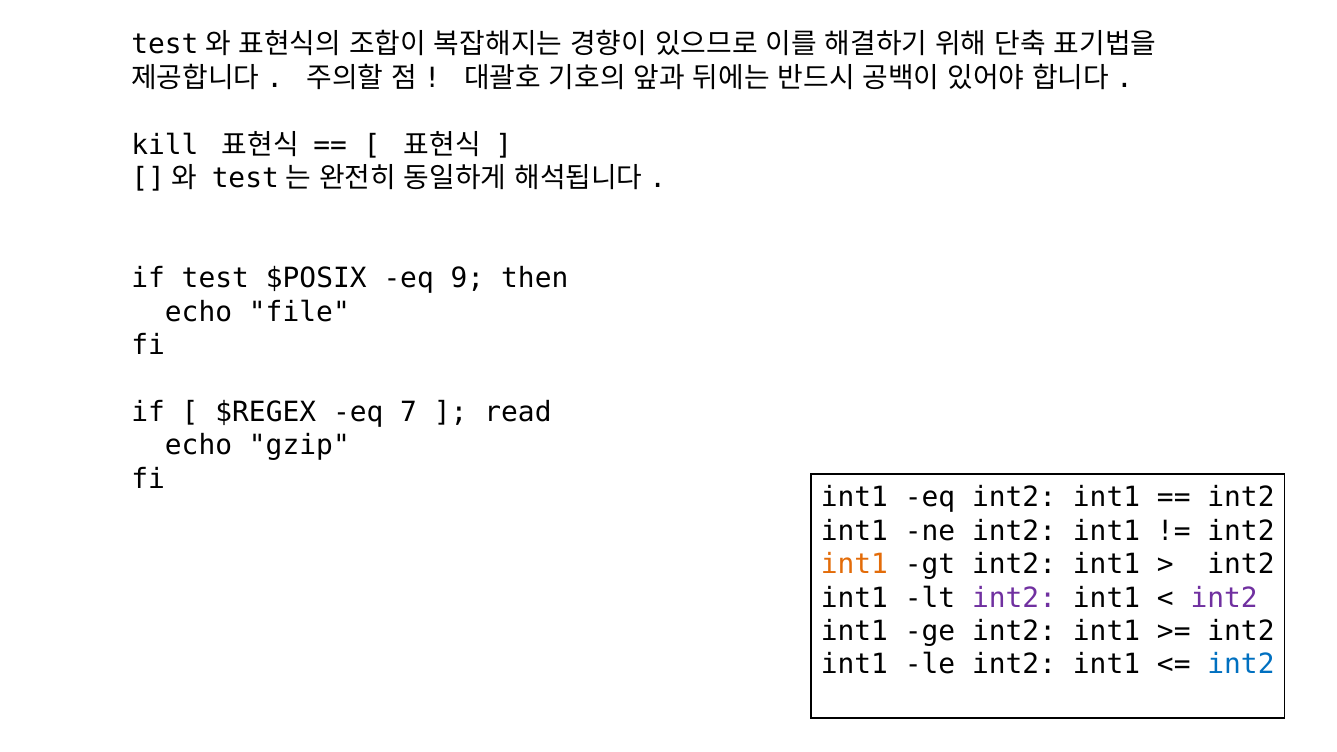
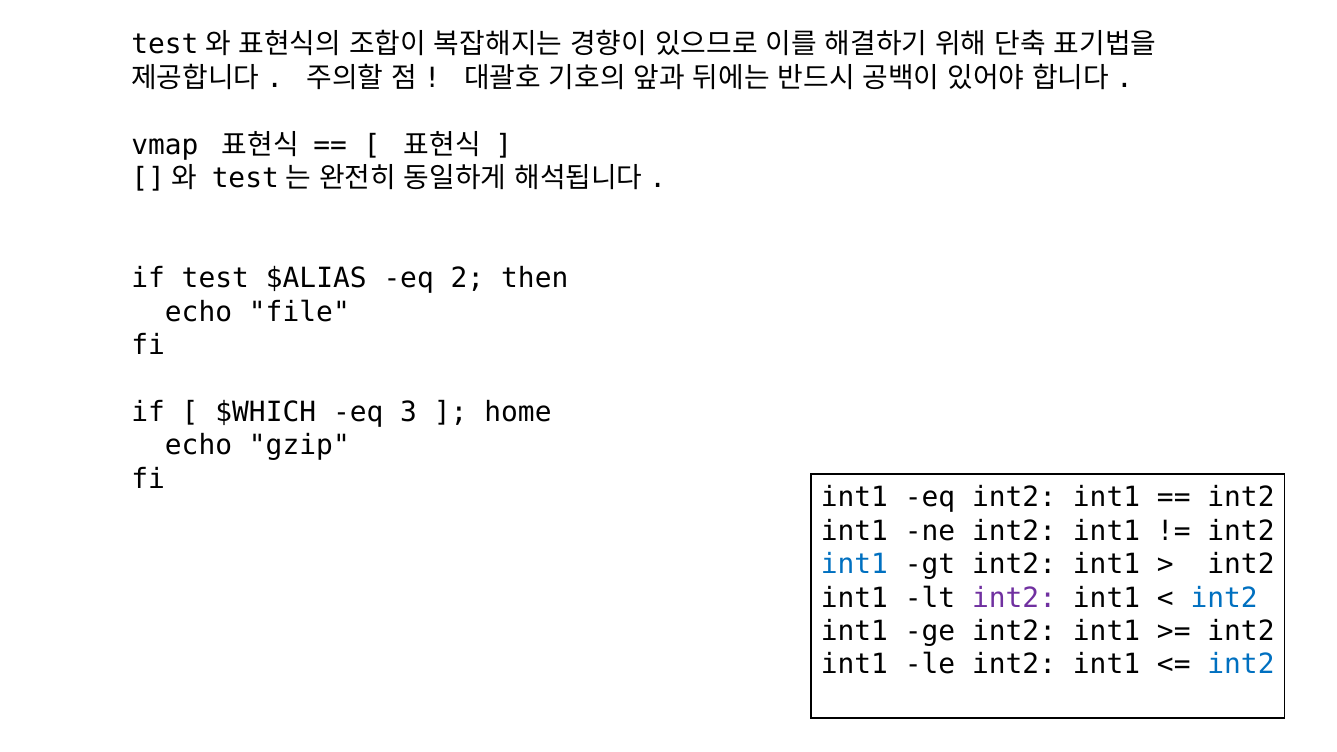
kill: kill -> vmap
$POSIX: $POSIX -> $ALIAS
9: 9 -> 2
$REGEX: $REGEX -> $WHICH
7: 7 -> 3
read: read -> home
int1 at (854, 564) colour: orange -> blue
int2 at (1224, 598) colour: purple -> blue
